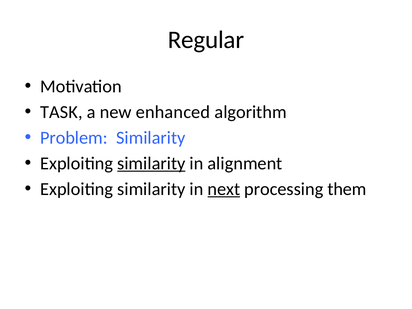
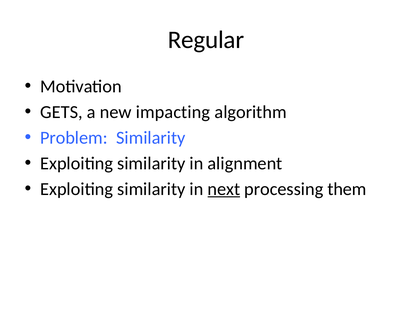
TASK: TASK -> GETS
enhanced: enhanced -> impacting
similarity at (151, 163) underline: present -> none
